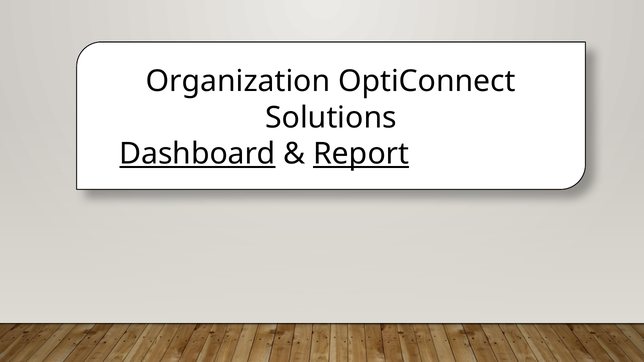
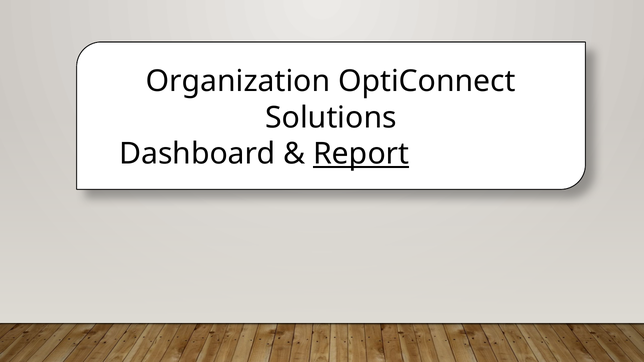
Dashboard at (197, 154) underline: present -> none
